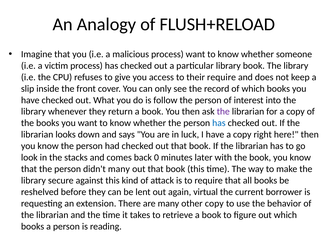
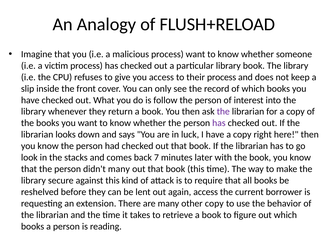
their require: require -> process
has at (219, 123) colour: blue -> purple
0: 0 -> 7
again virtual: virtual -> access
